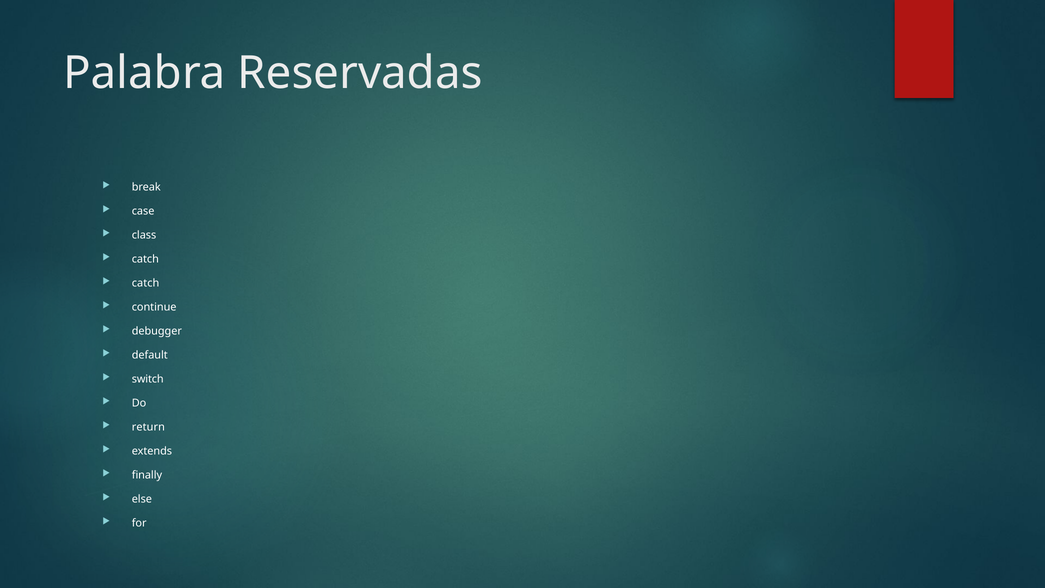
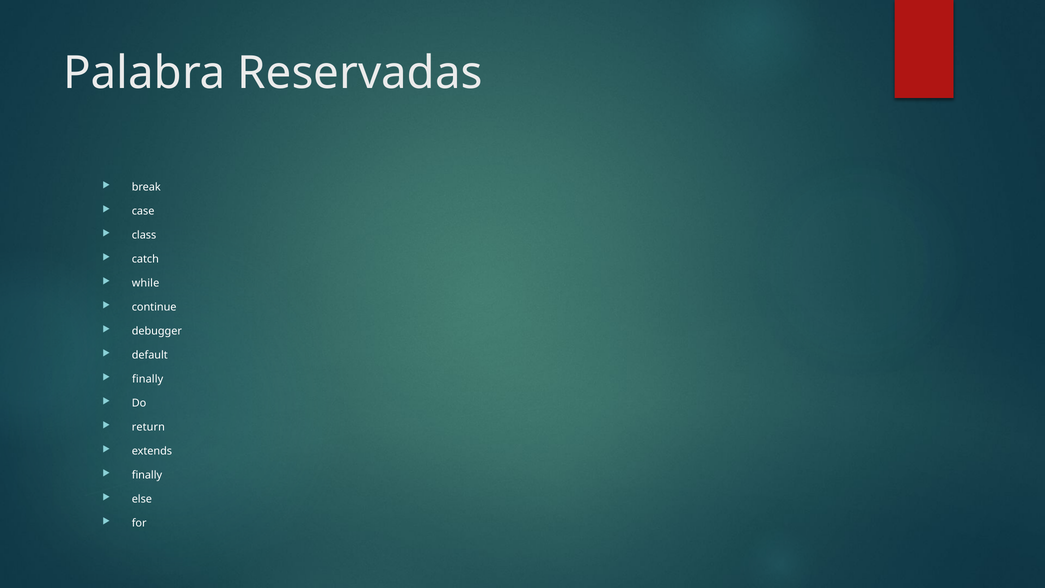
catch at (146, 283): catch -> while
switch at (148, 379): switch -> finally
